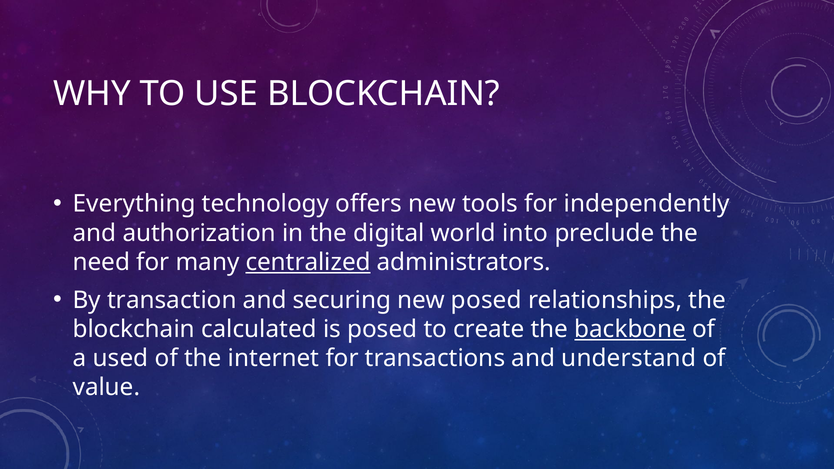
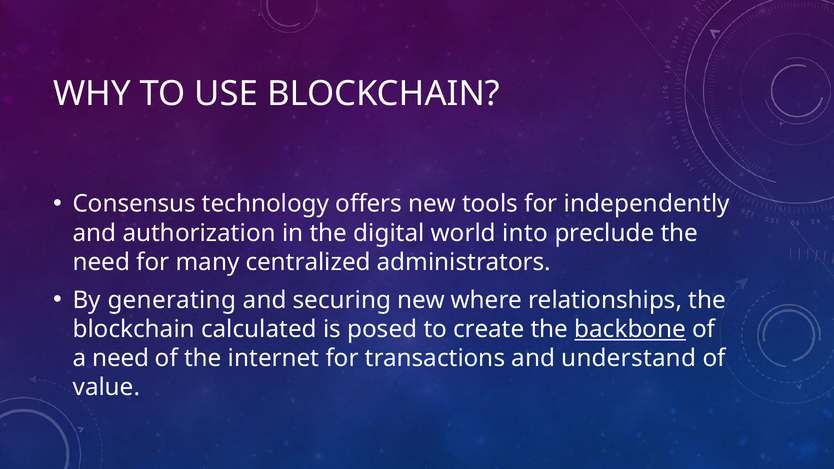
Everything: Everything -> Consensus
centralized underline: present -> none
transaction: transaction -> generating
new posed: posed -> where
a used: used -> need
